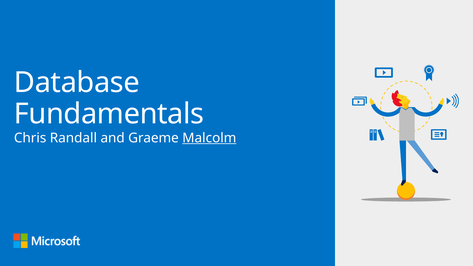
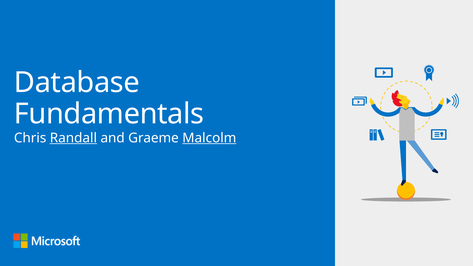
Randall underline: none -> present
